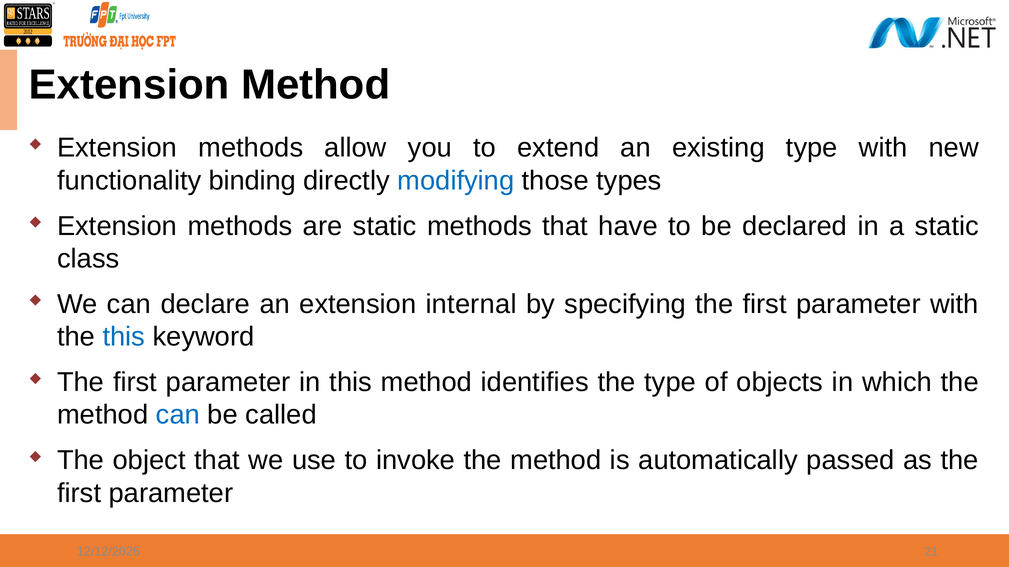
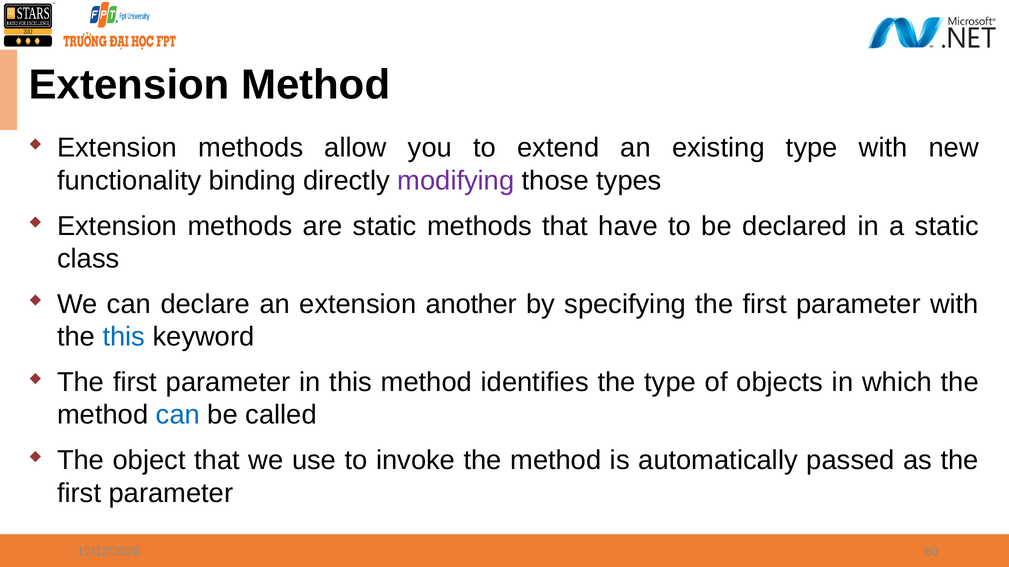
modifying colour: blue -> purple
internal: internal -> another
21: 21 -> 60
